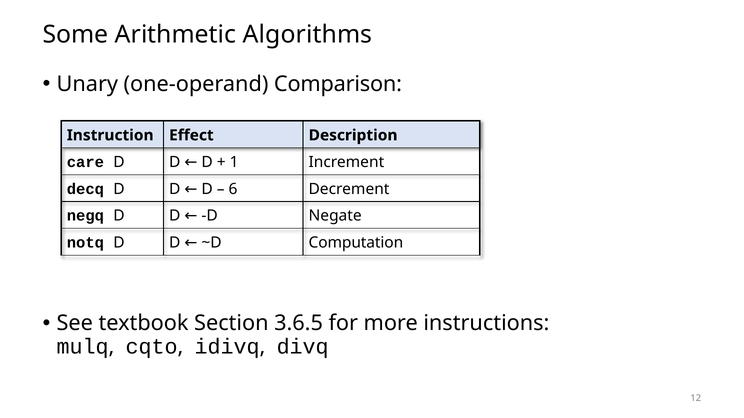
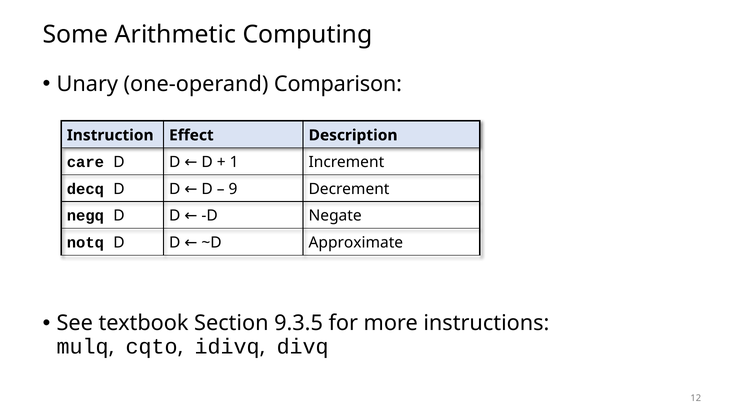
Algorithms: Algorithms -> Computing
6: 6 -> 9
Computation: Computation -> Approximate
3.6.5: 3.6.5 -> 9.3.5
